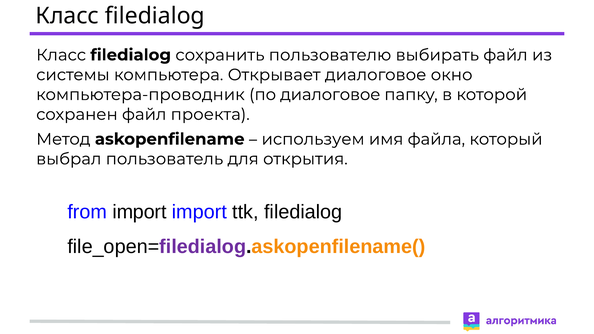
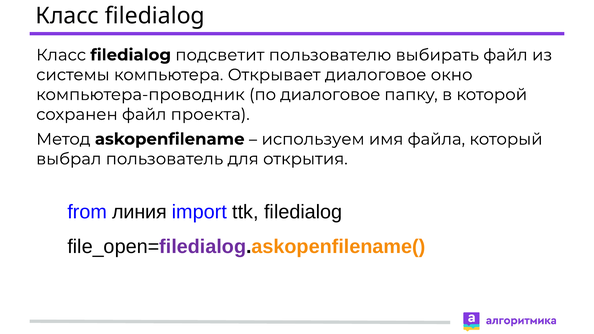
сохранить: сохранить -> подсветит
from import: import -> линия
